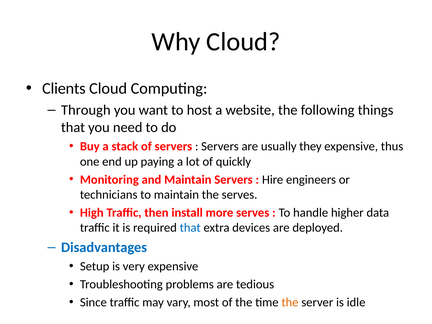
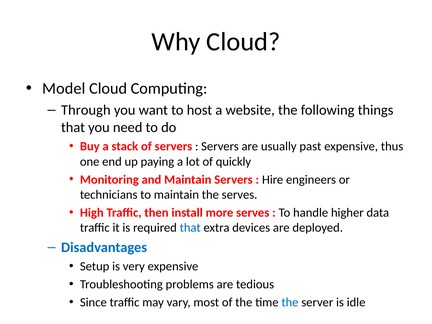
Clients: Clients -> Model
they: they -> past
the at (290, 302) colour: orange -> blue
